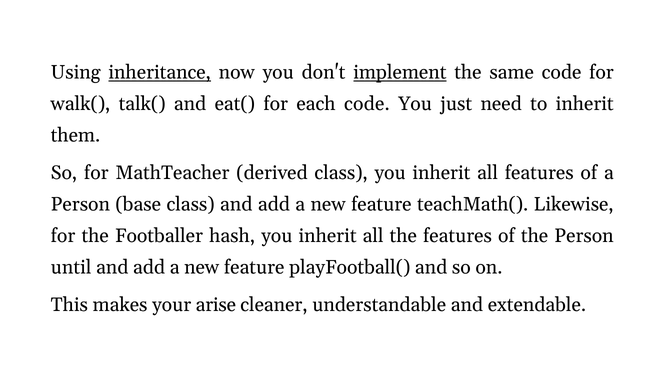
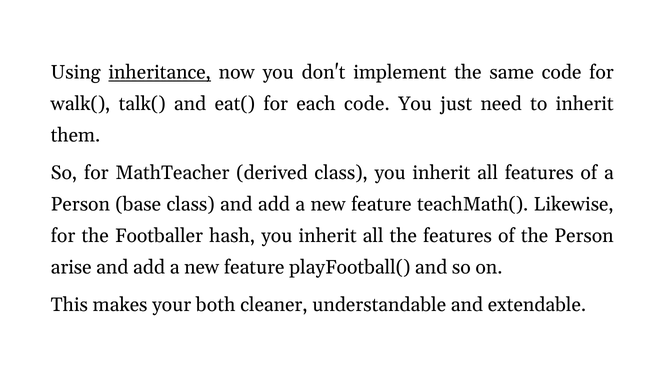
implement underline: present -> none
until: until -> arise
arise: arise -> both
